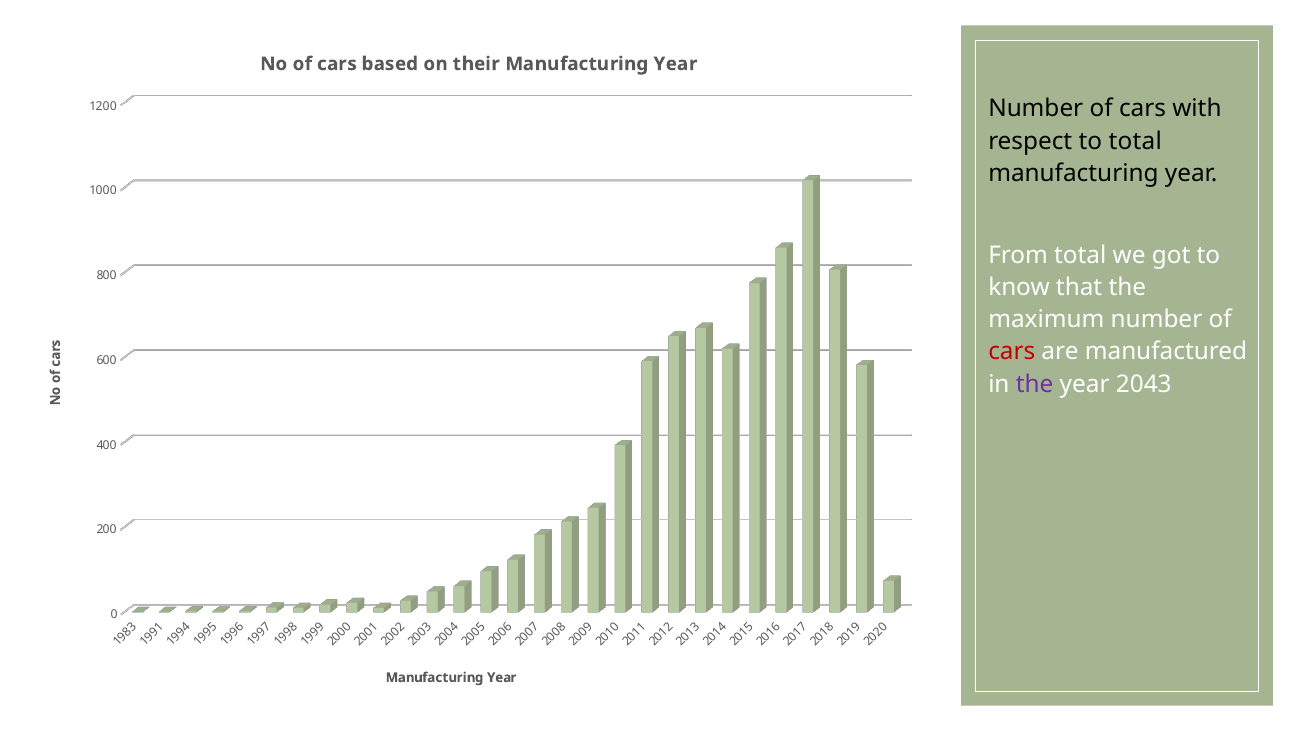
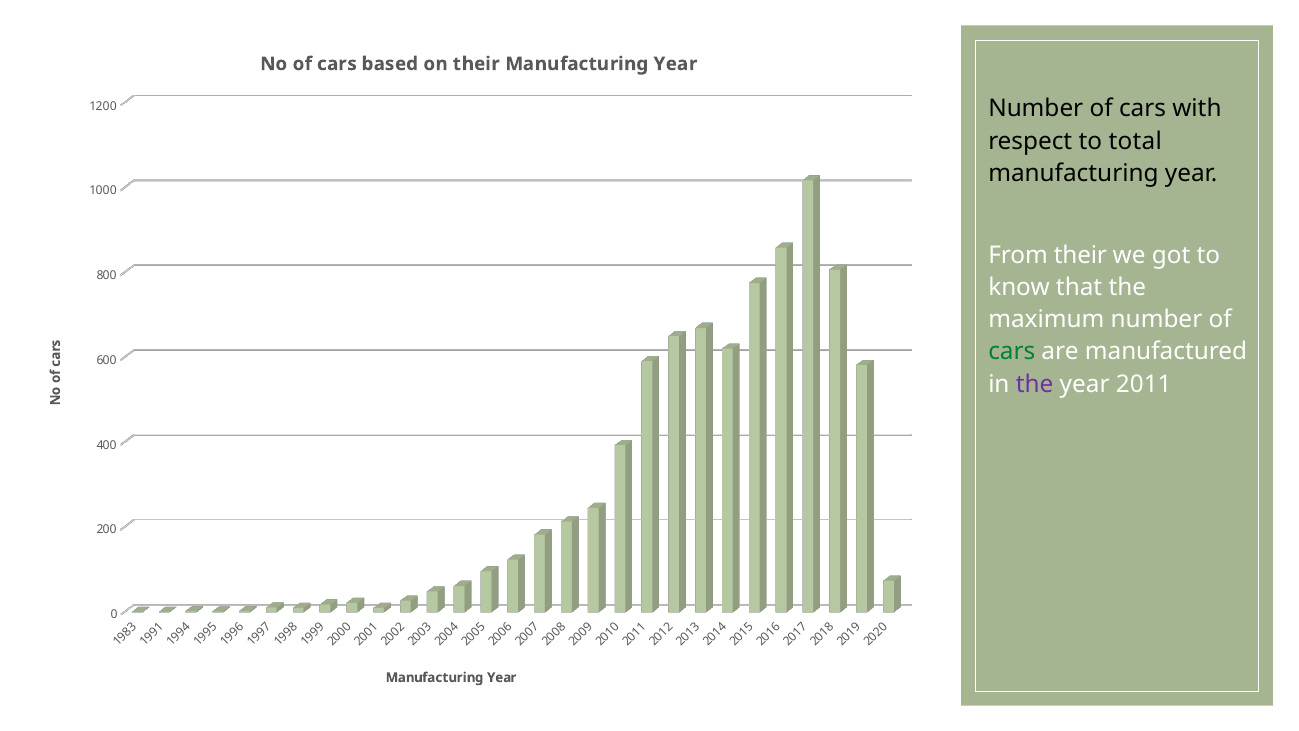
From total: total -> their
cars at (1012, 352) colour: red -> green
2043: 2043 -> 2011
